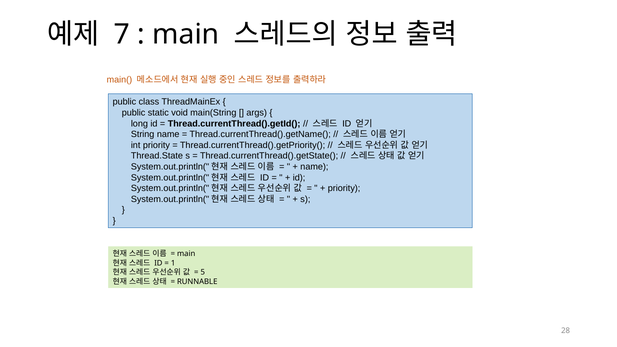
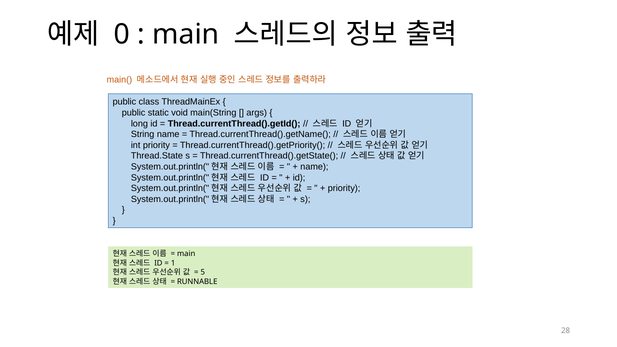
7: 7 -> 0
